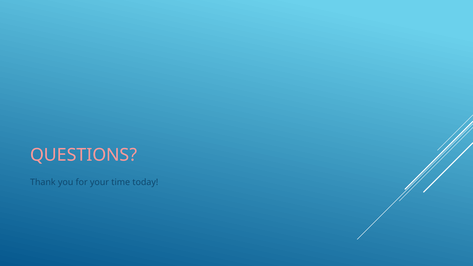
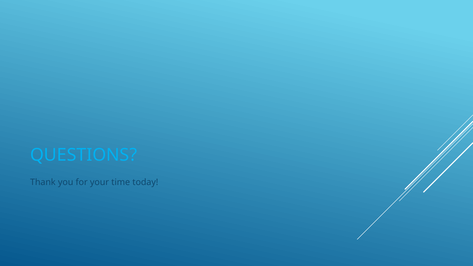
QUESTIONS colour: pink -> light blue
